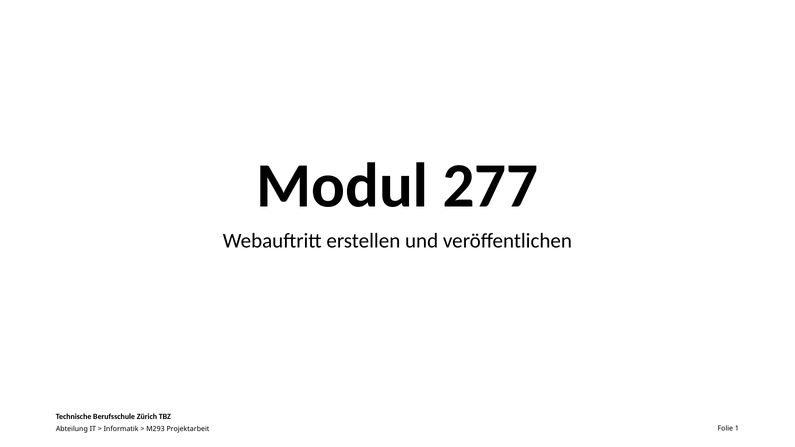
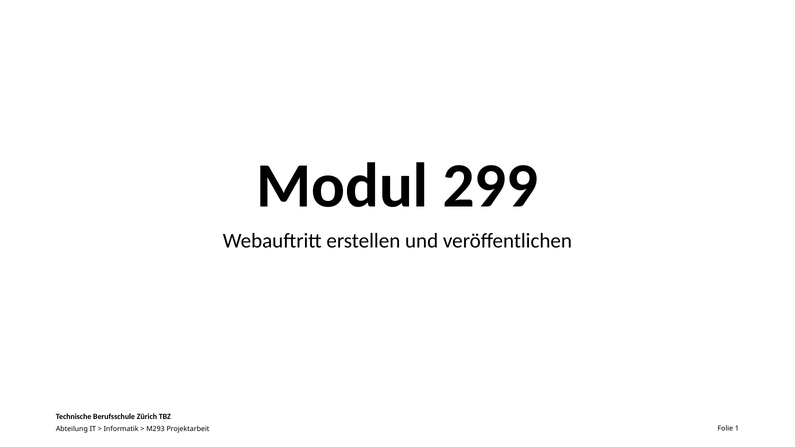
277: 277 -> 299
